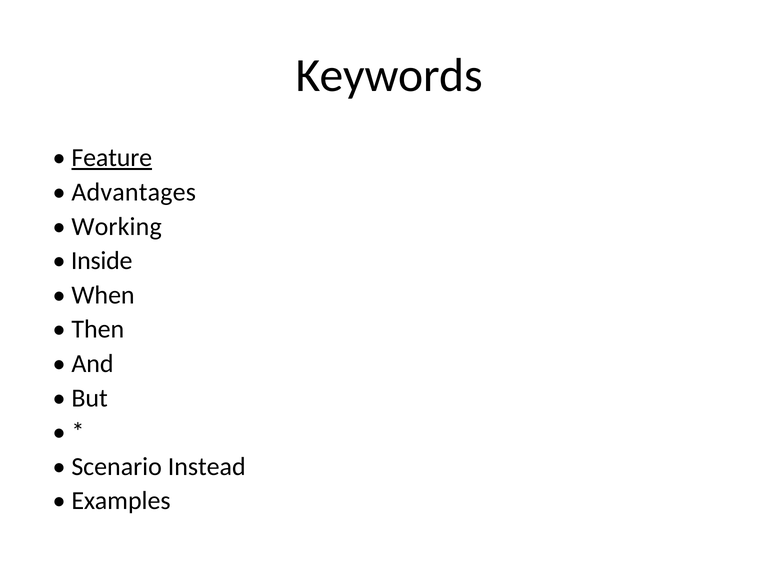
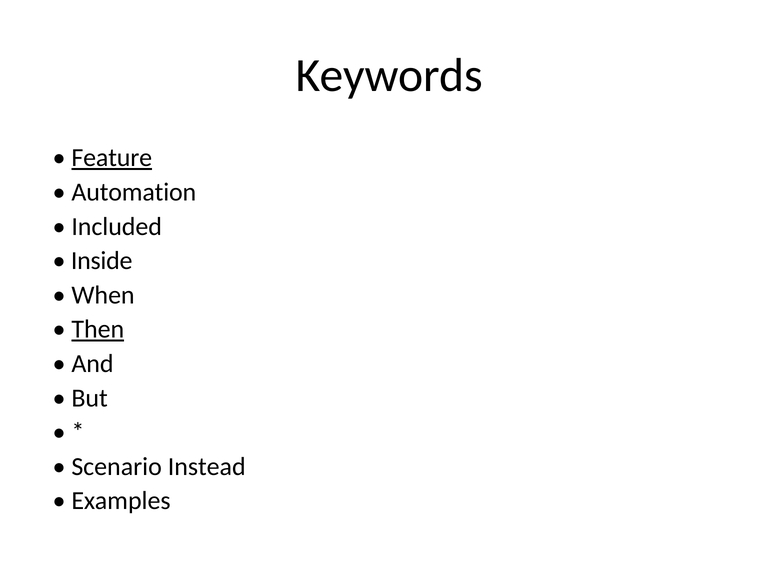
Advantages: Advantages -> Automation
Working: Working -> Included
Then underline: none -> present
